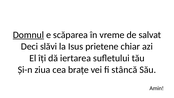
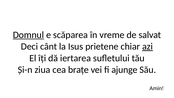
slăvi: slăvi -> cânt
azi underline: none -> present
stâncă: stâncă -> ajunge
